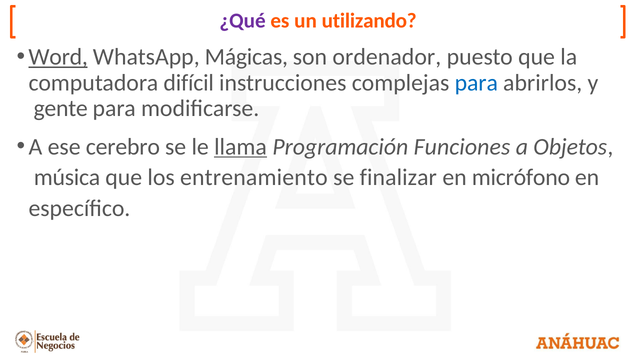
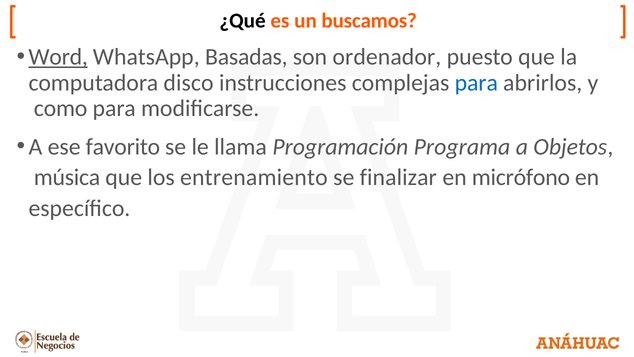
¿Qué colour: purple -> black
utilizando: utilizando -> buscamos
Mágicas: Mágicas -> Basadas
difícil: difícil -> disco
gente: gente -> como
cerebro: cerebro -> favorito
llama underline: present -> none
Funciones: Funciones -> Programa
